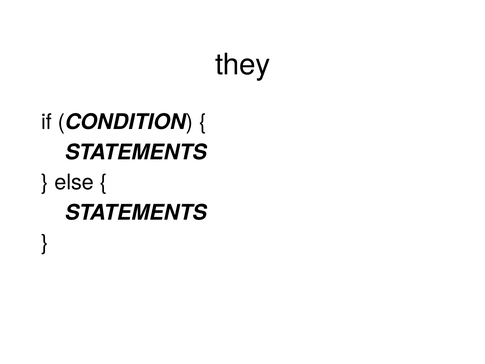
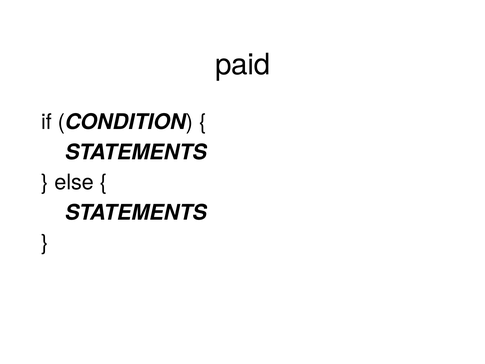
they: they -> paid
